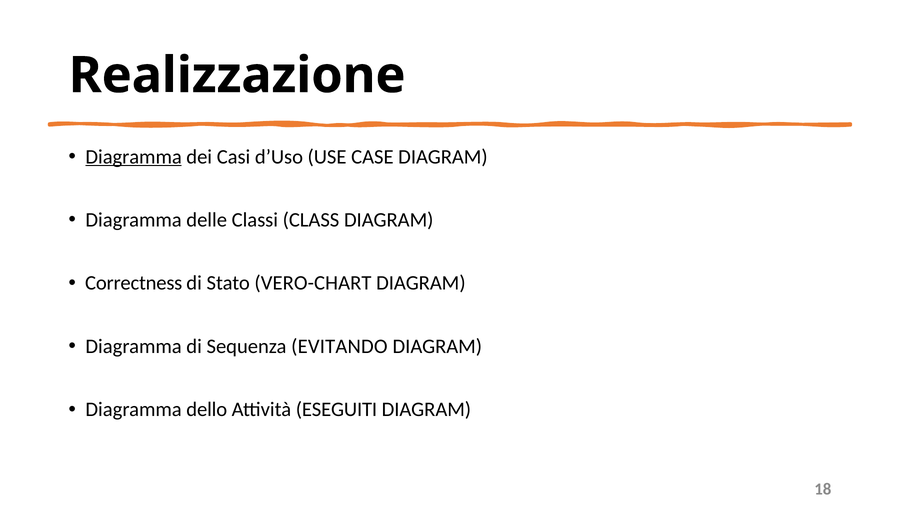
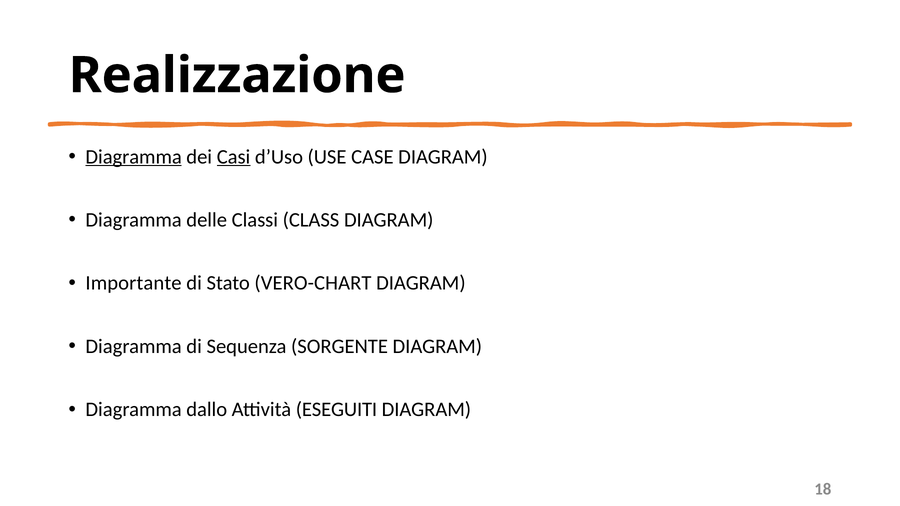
Casi underline: none -> present
Correctness: Correctness -> Importante
EVITANDO: EVITANDO -> SORGENTE
dello: dello -> dallo
